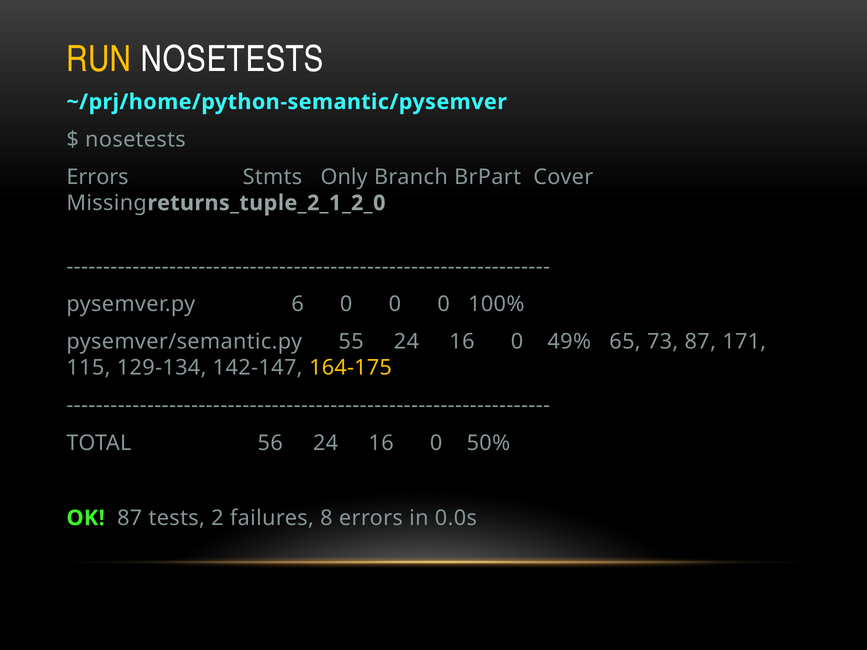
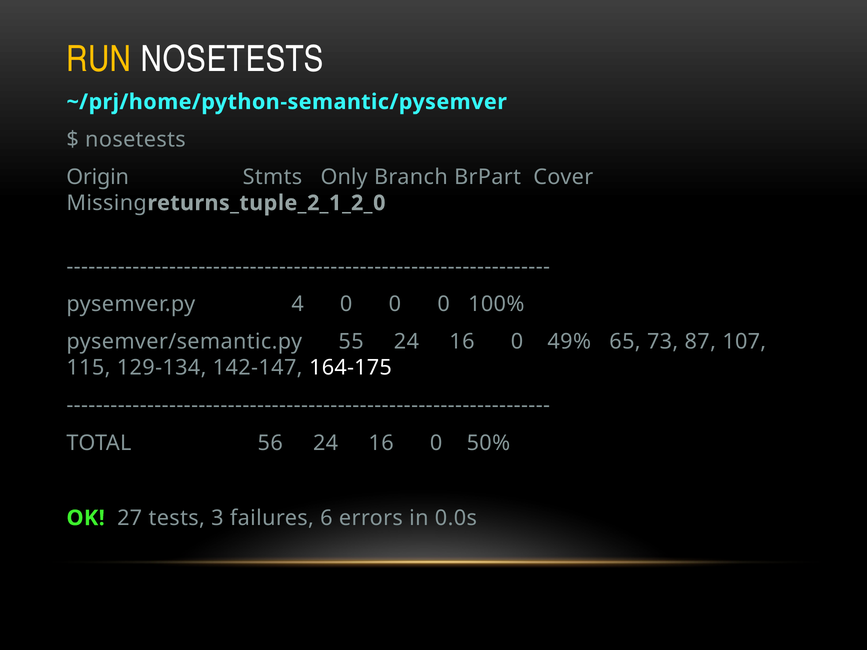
Errors at (98, 177): Errors -> Origin
6: 6 -> 4
171: 171 -> 107
164-175 colour: yellow -> white
OK 87: 87 -> 27
2: 2 -> 3
8: 8 -> 6
